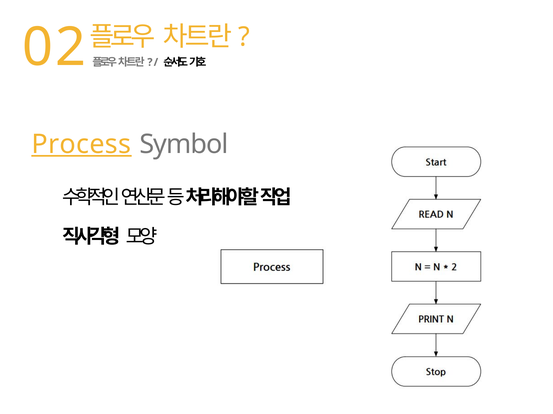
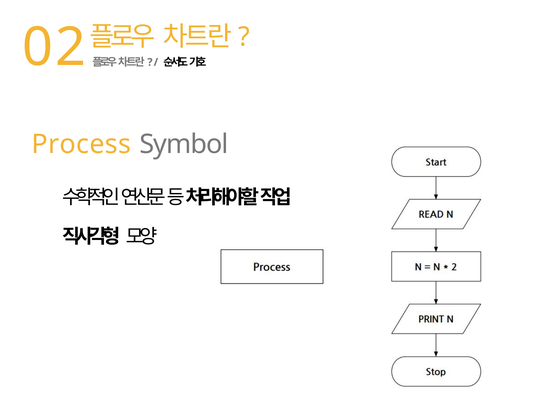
Process underline: present -> none
